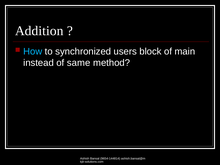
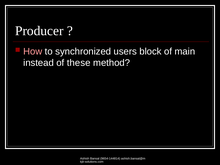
Addition: Addition -> Producer
How colour: light blue -> pink
same: same -> these
